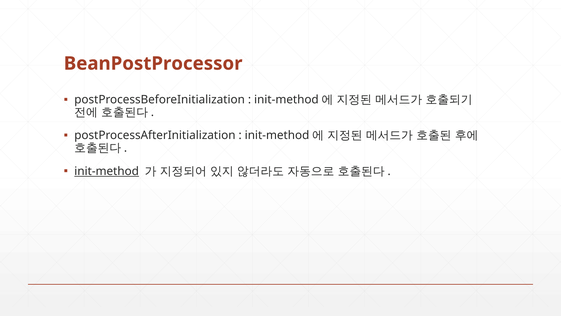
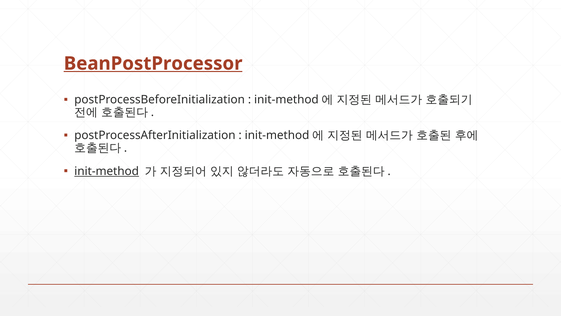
BeanPostProcessor underline: none -> present
